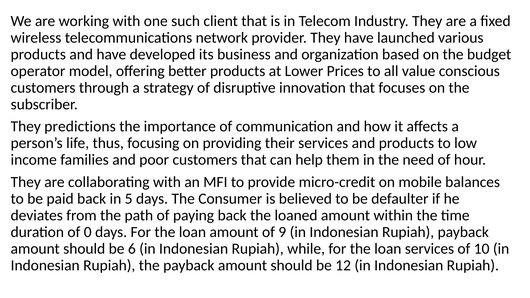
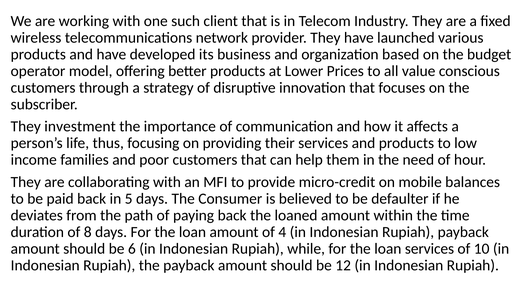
predictions: predictions -> investment
0: 0 -> 8
9: 9 -> 4
